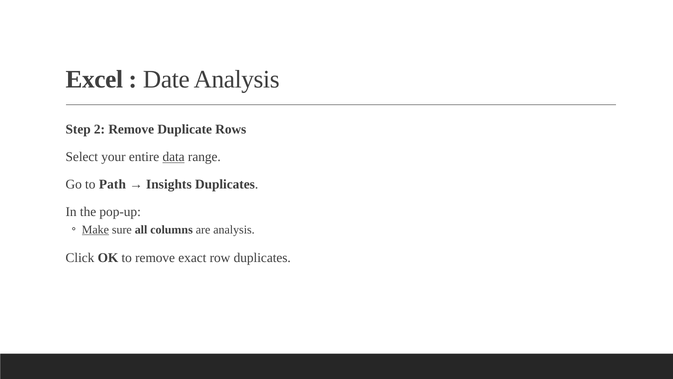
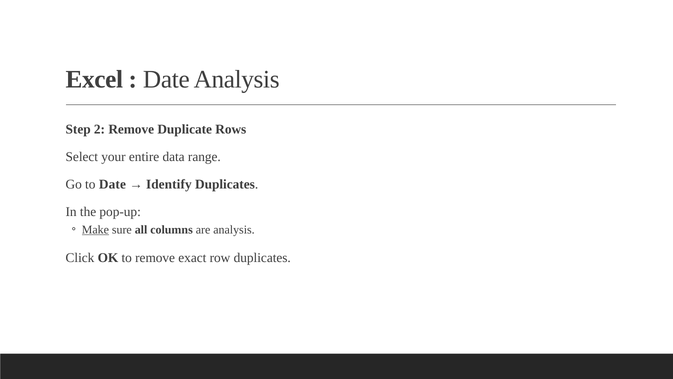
data underline: present -> none
to Path: Path -> Date
Insights: Insights -> Identify
